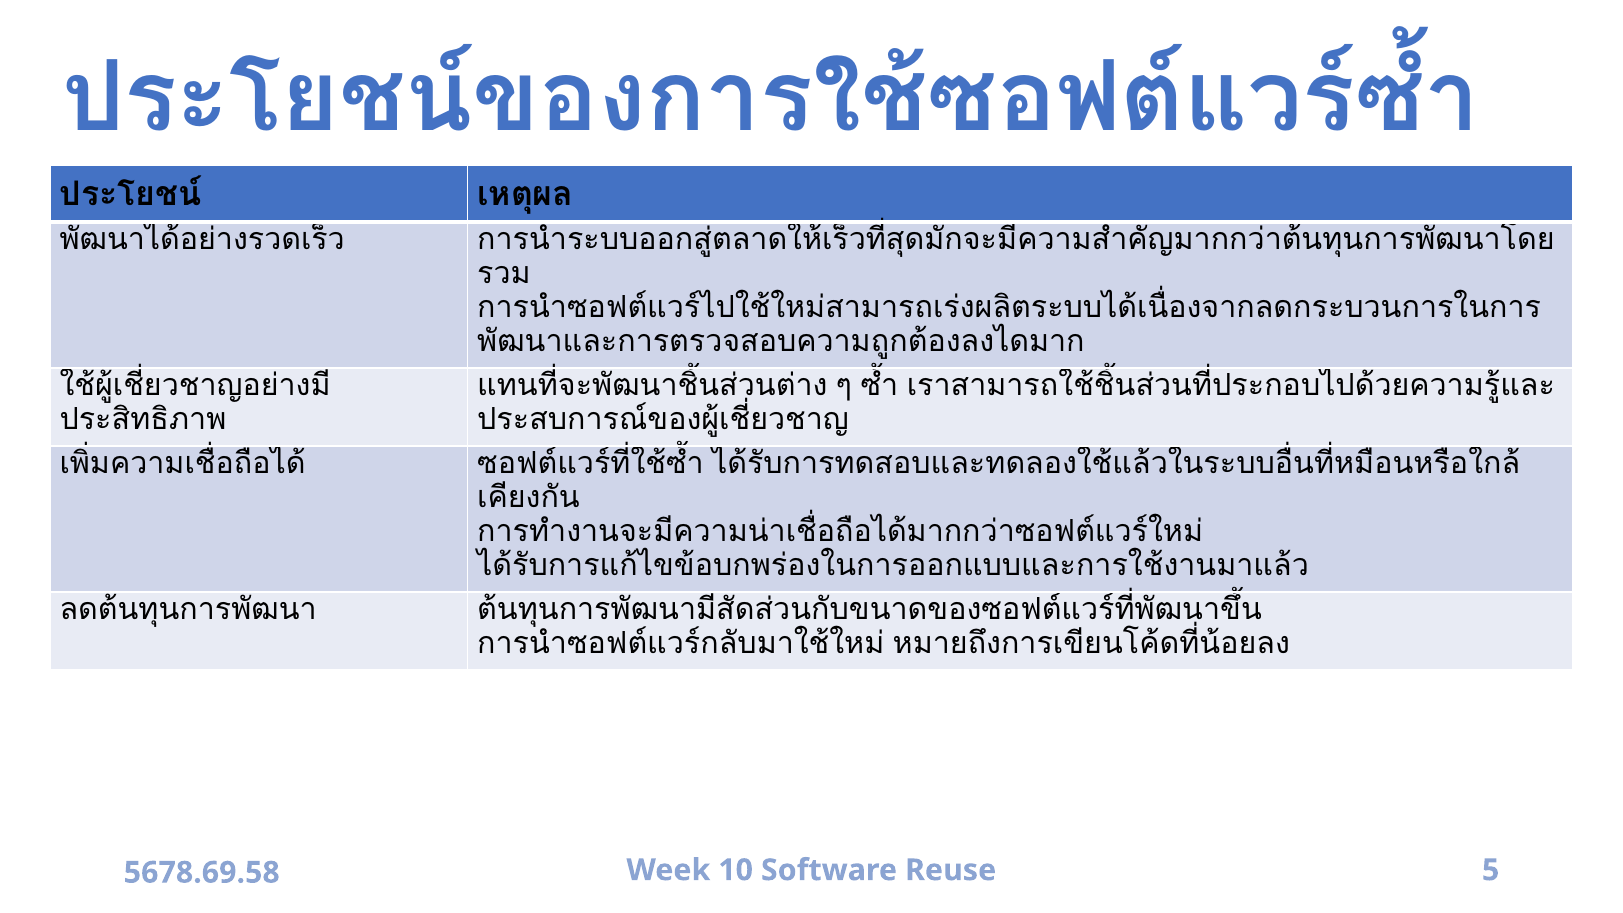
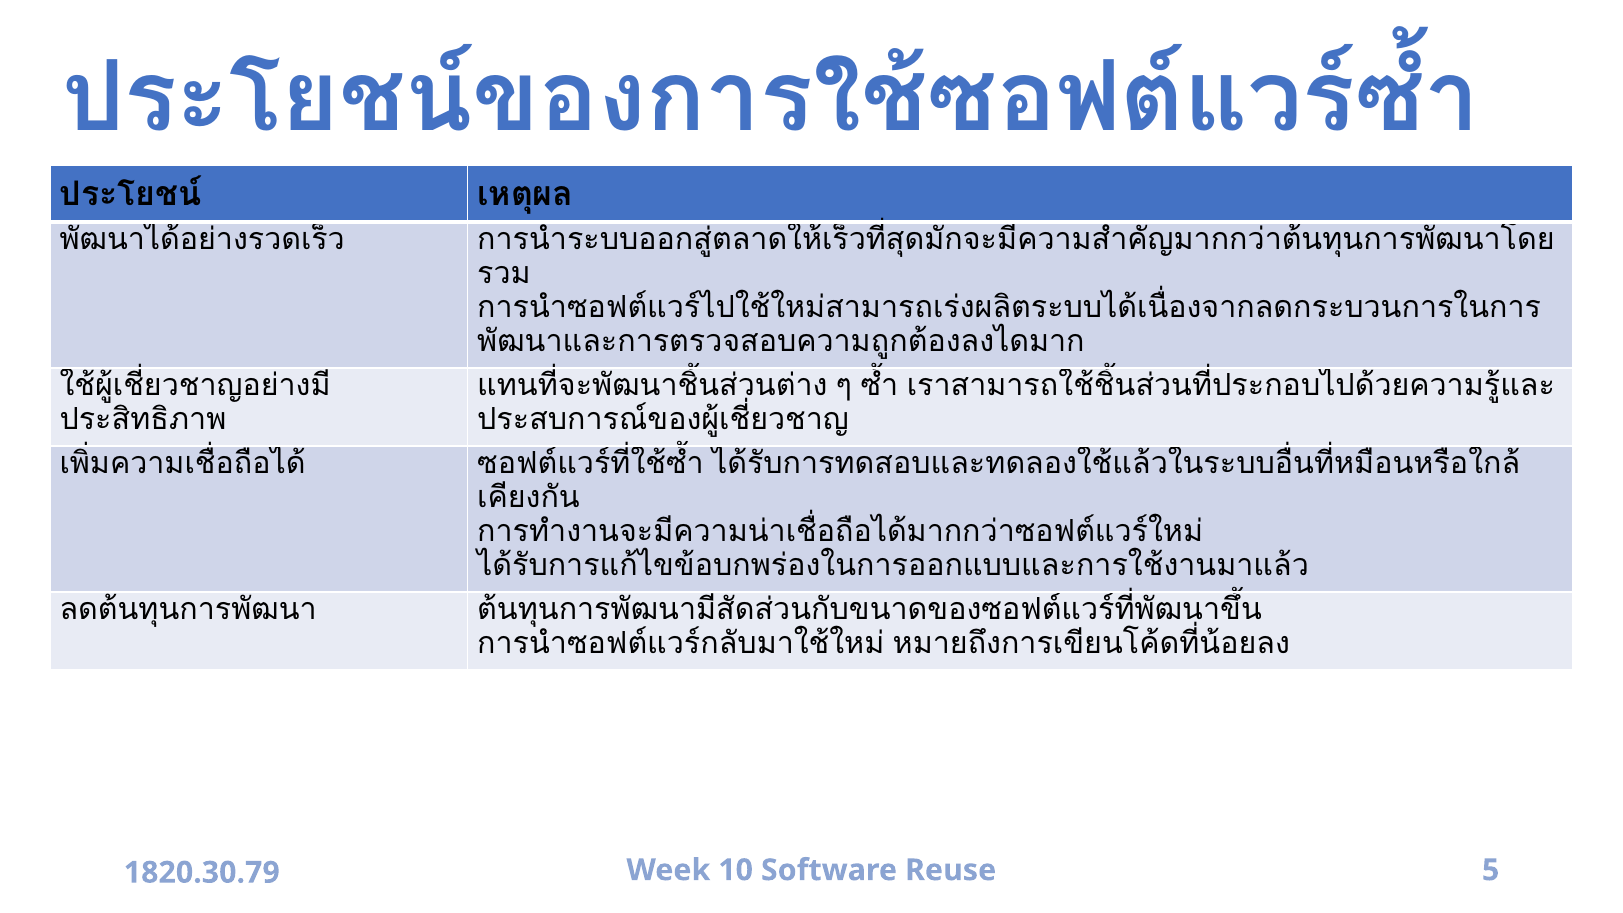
5678.69.58: 5678.69.58 -> 1820.30.79
